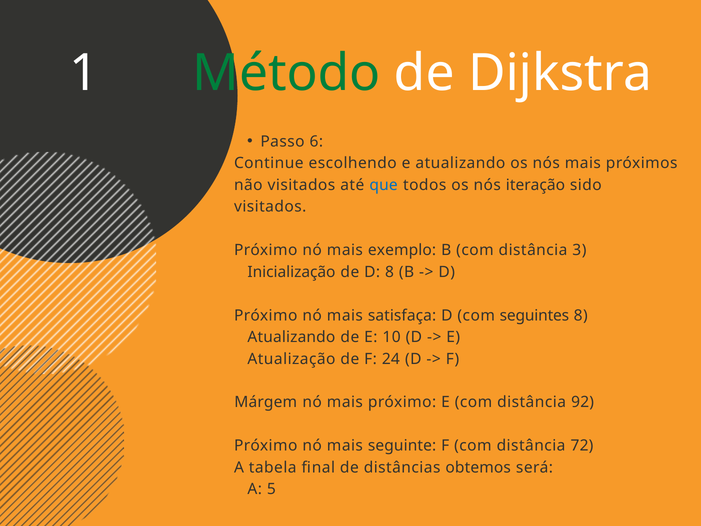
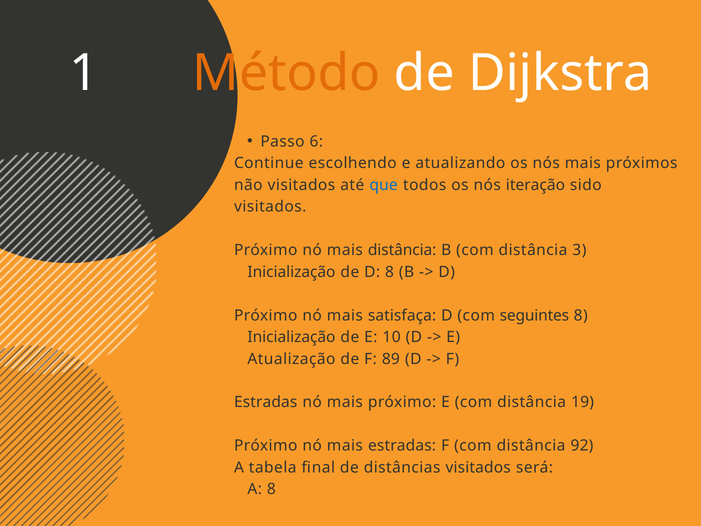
Método colour: green -> orange
mais exemplo: exemplo -> distância
Atualizando at (291, 337): Atualizando -> Inicialização
24: 24 -> 89
Márgem at (266, 402): Márgem -> Estradas
92: 92 -> 19
mais seguinte: seguinte -> estradas
72: 72 -> 92
distâncias obtemos: obtemos -> visitados
A 5: 5 -> 8
